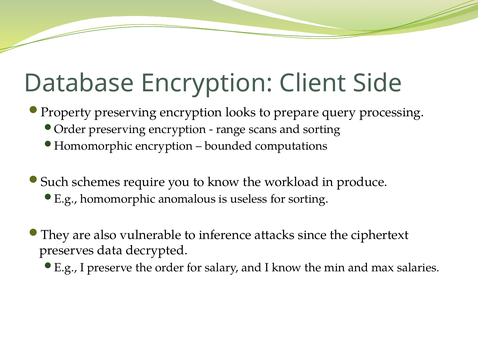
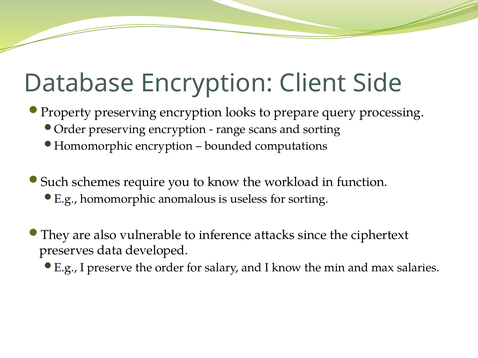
produce: produce -> function
decrypted: decrypted -> developed
